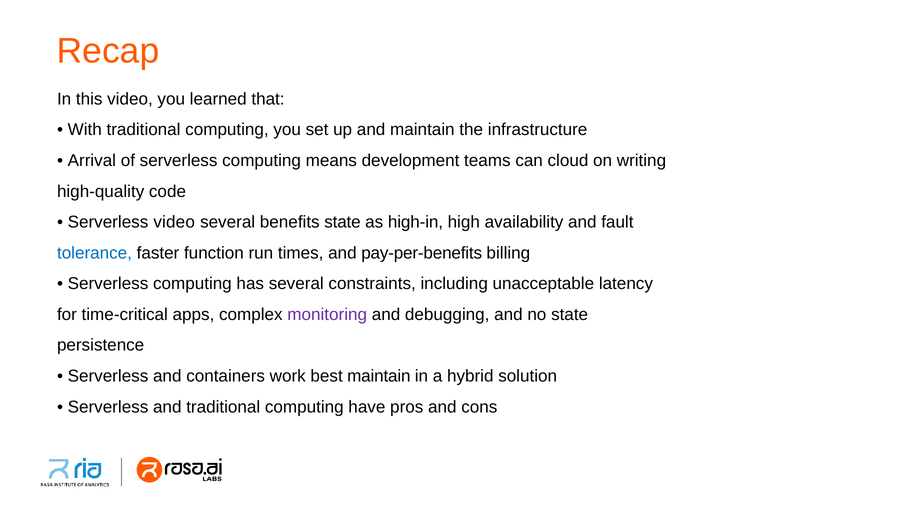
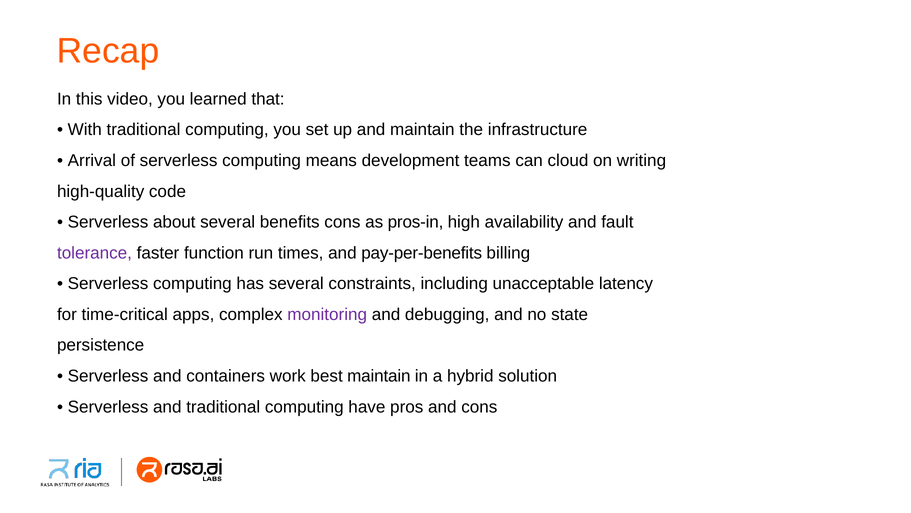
Serverless video: video -> about
benefits state: state -> cons
high-in: high-in -> pros-in
tolerance colour: blue -> purple
